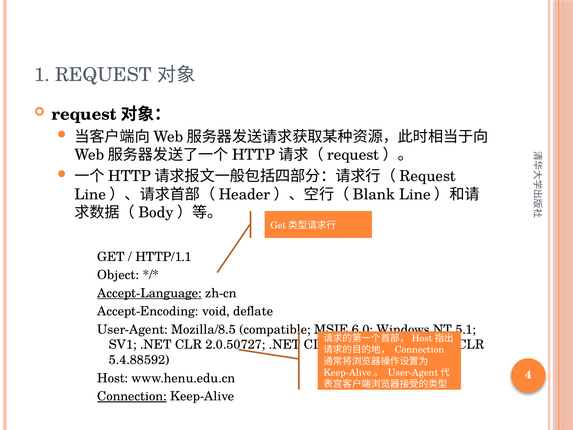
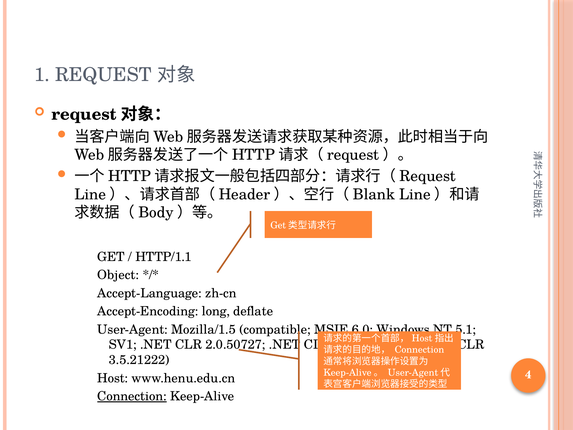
Accept-Language underline: present -> none
void: void -> long
Mozilla/8.5: Mozilla/8.5 -> Mozilla/1.5
5.4.88592: 5.4.88592 -> 3.5.21222
